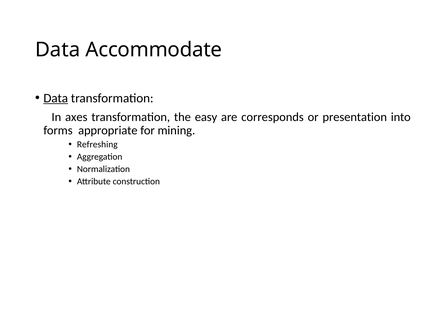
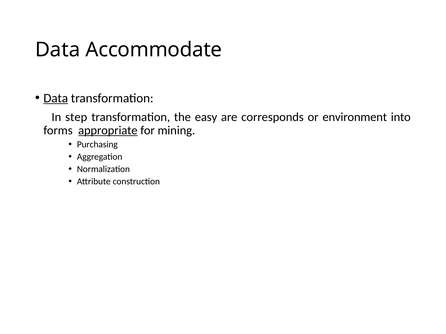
axes: axes -> step
presentation: presentation -> environment
appropriate underline: none -> present
Refreshing: Refreshing -> Purchasing
